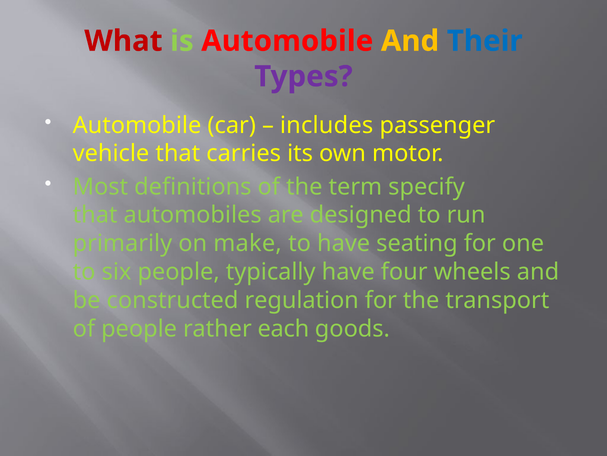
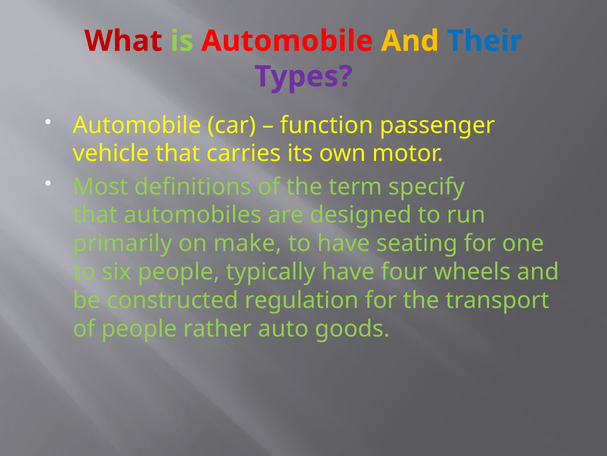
includes: includes -> function
each: each -> auto
